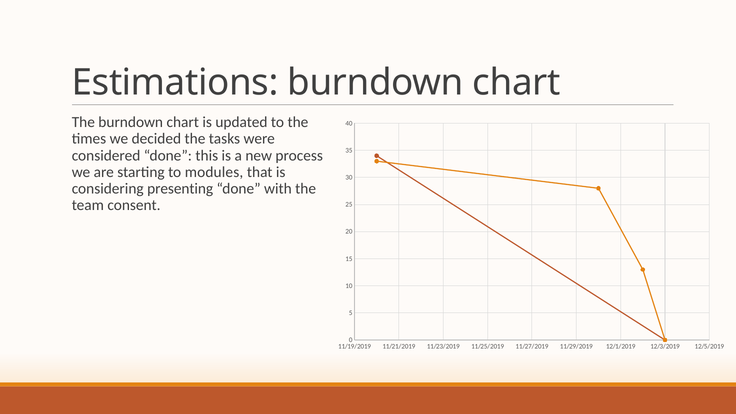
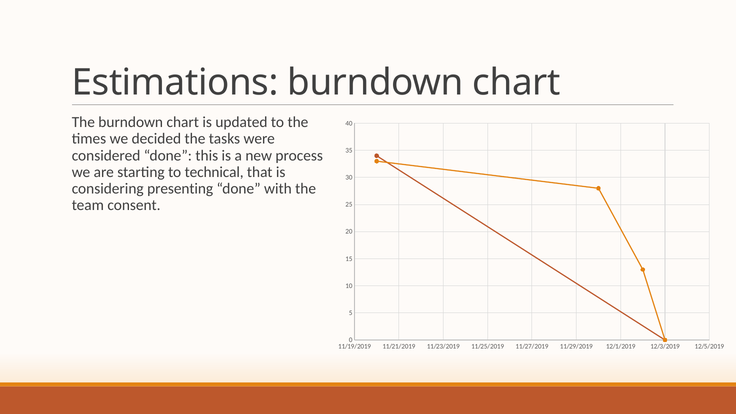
modules: modules -> technical
